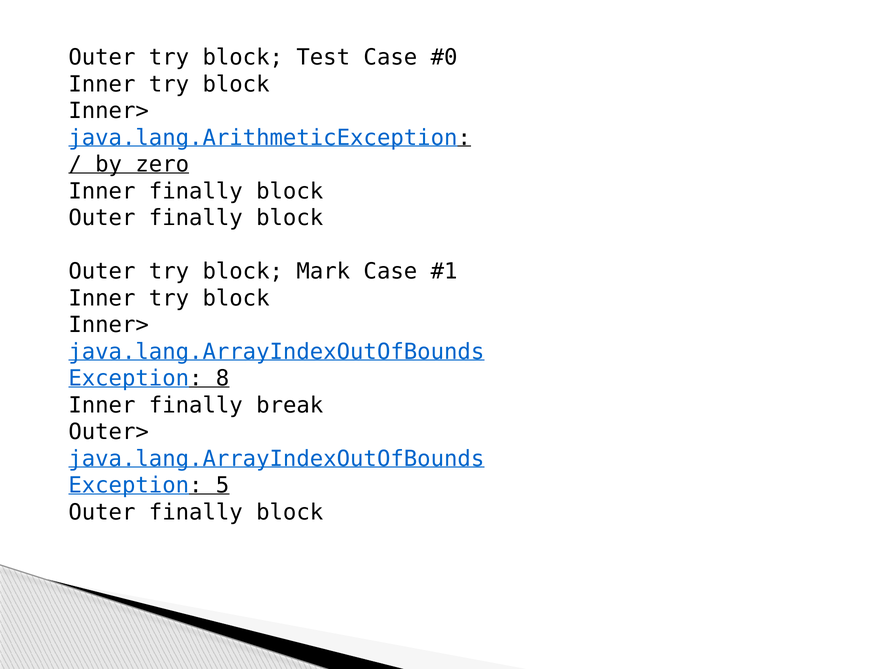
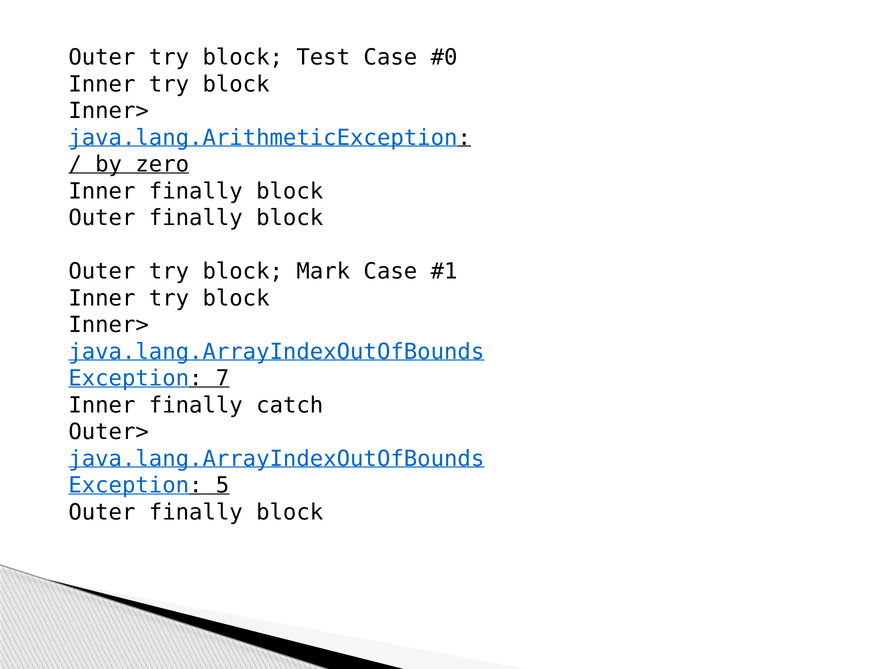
8: 8 -> 7
break: break -> catch
